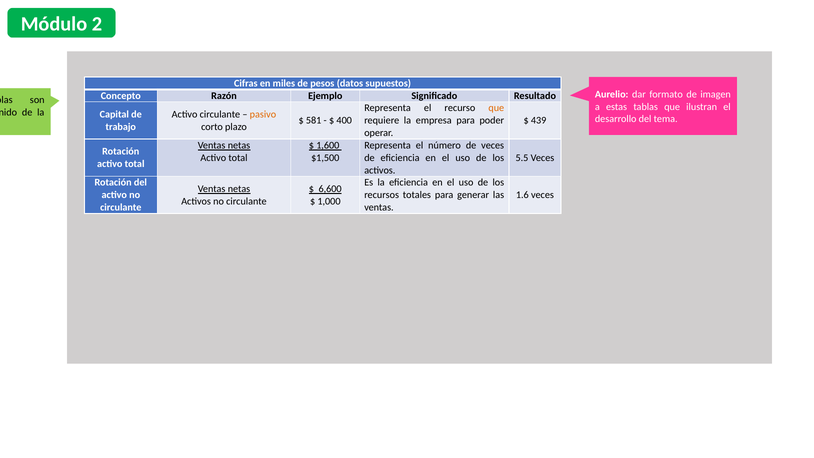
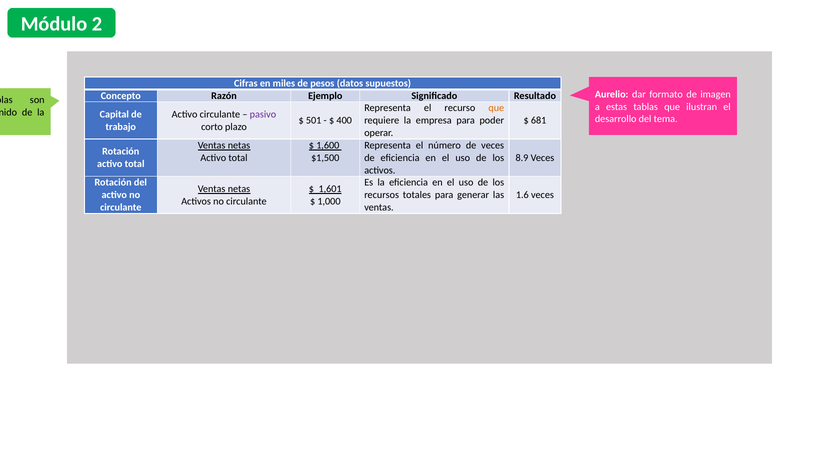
pasivo colour: orange -> purple
581: 581 -> 501
439: 439 -> 681
5.5: 5.5 -> 8.9
6,600: 6,600 -> 1,601
